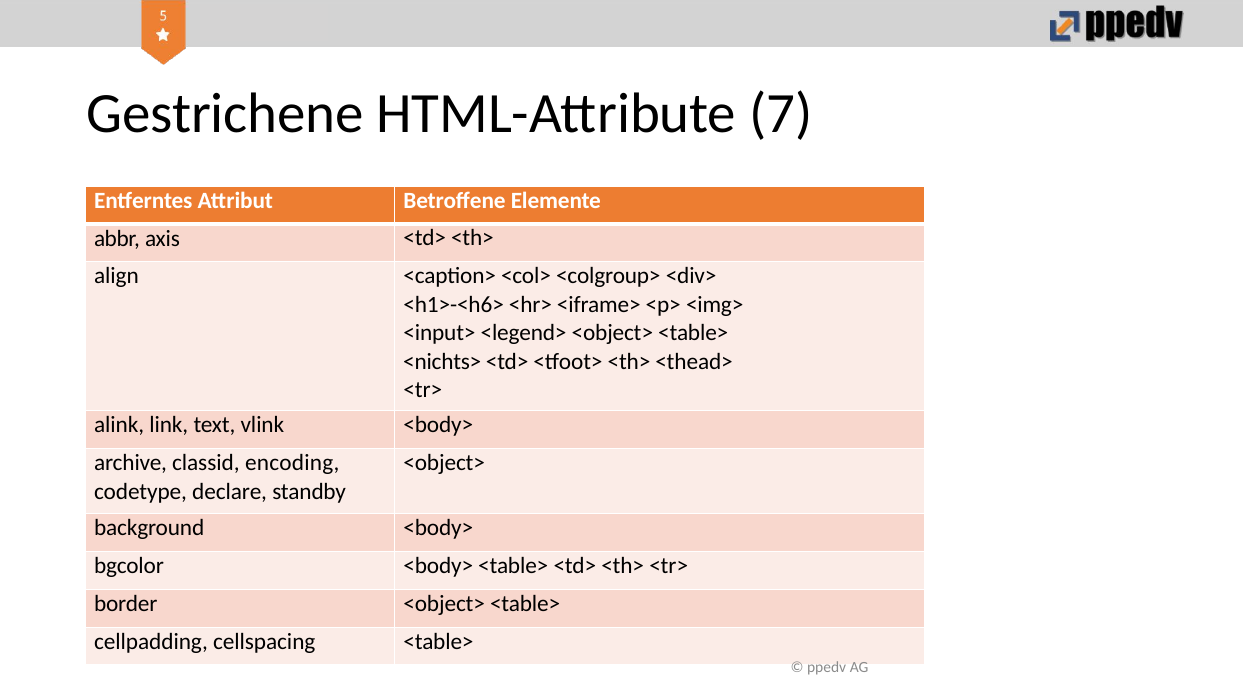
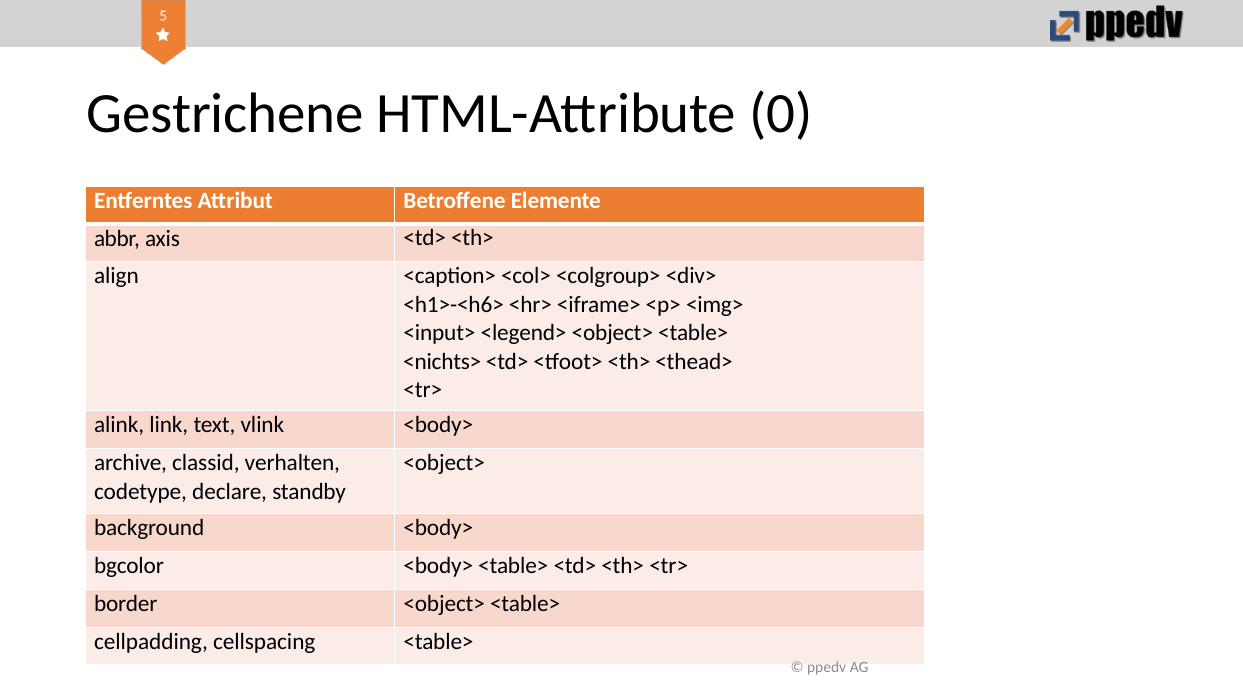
7: 7 -> 0
encoding: encoding -> verhalten
